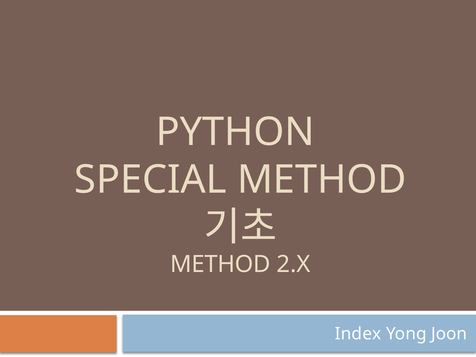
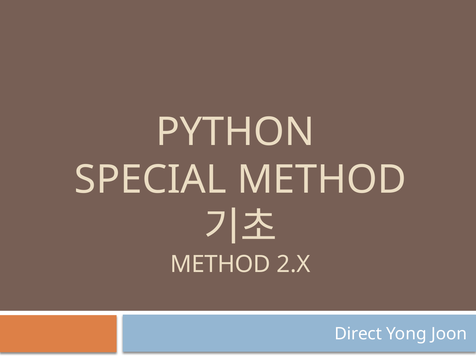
Index: Index -> Direct
